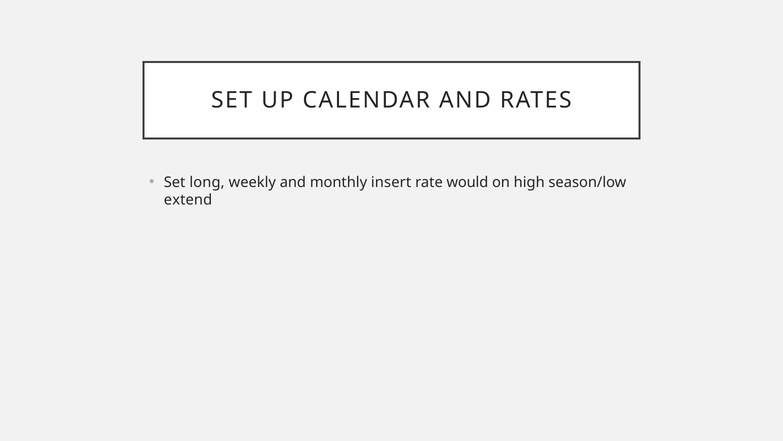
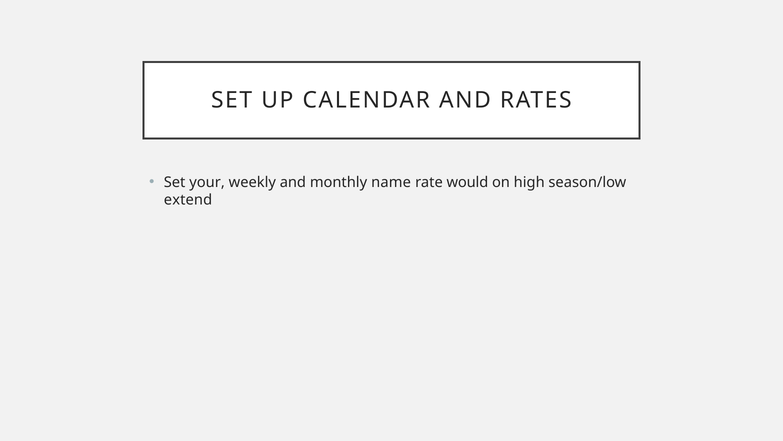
long: long -> your
insert: insert -> name
